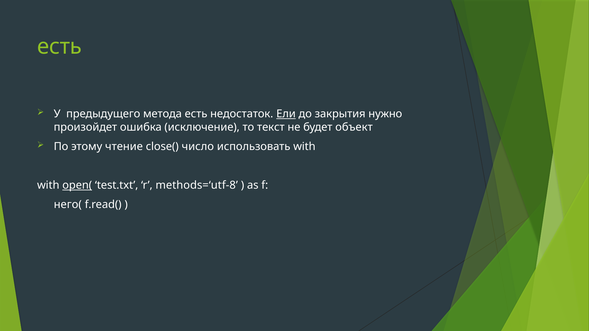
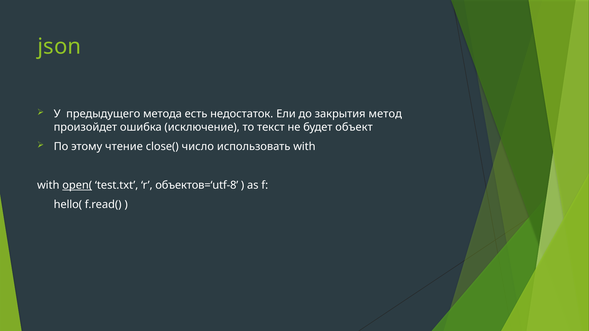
есть at (60, 46): есть -> json
Ели underline: present -> none
нужно: нужно -> метод
methods=‘utf-8: methods=‘utf-8 -> объектов=‘utf-8
него(: него( -> hello(
